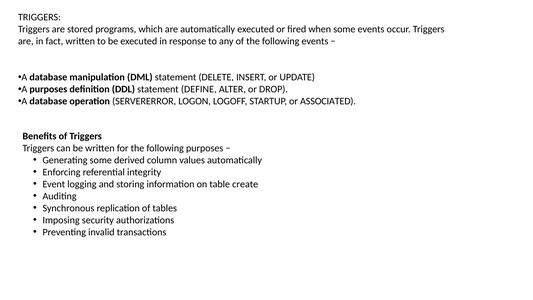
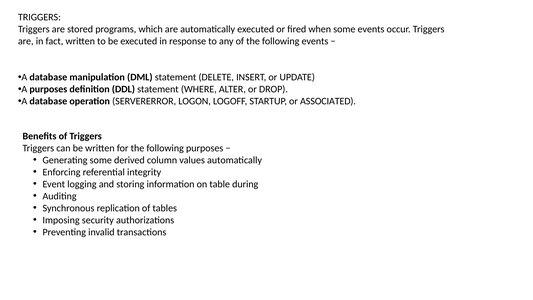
DEFINE: DEFINE -> WHERE
create: create -> during
